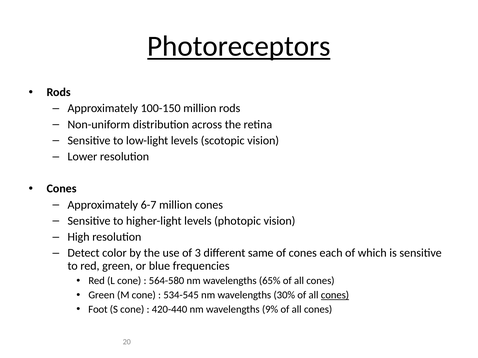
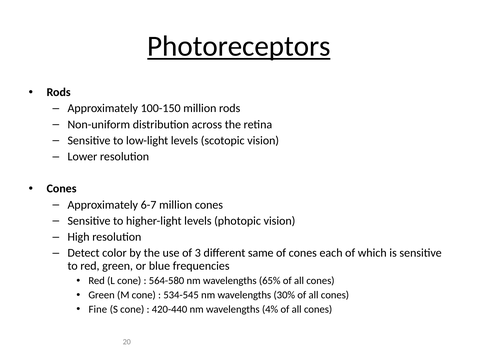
cones at (335, 295) underline: present -> none
Foot: Foot -> Fine
9%: 9% -> 4%
